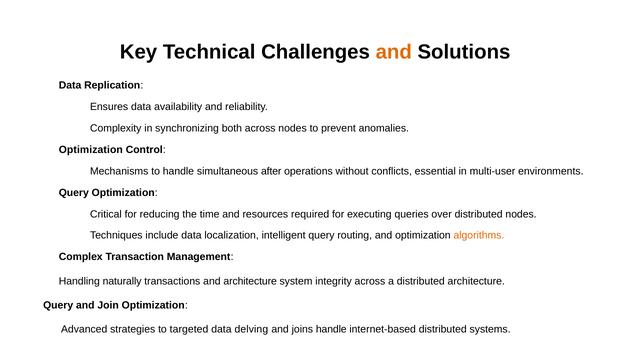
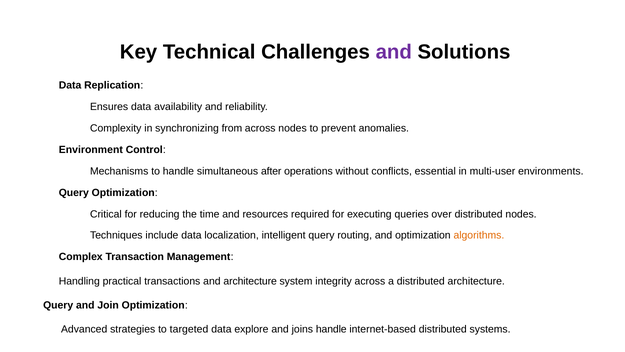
and at (394, 52) colour: orange -> purple
both: both -> from
Optimization at (91, 150): Optimization -> Environment
naturally: naturally -> practical
delving: delving -> explore
